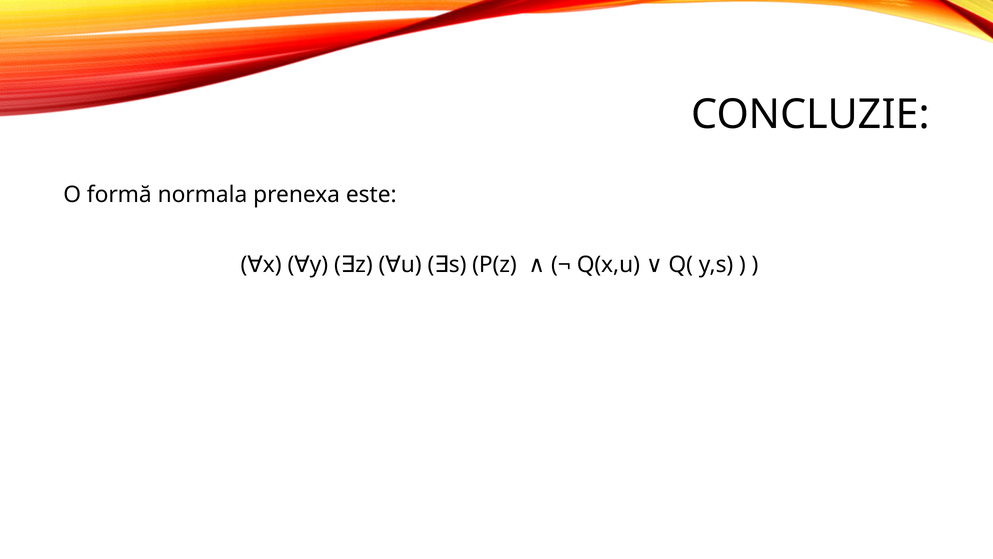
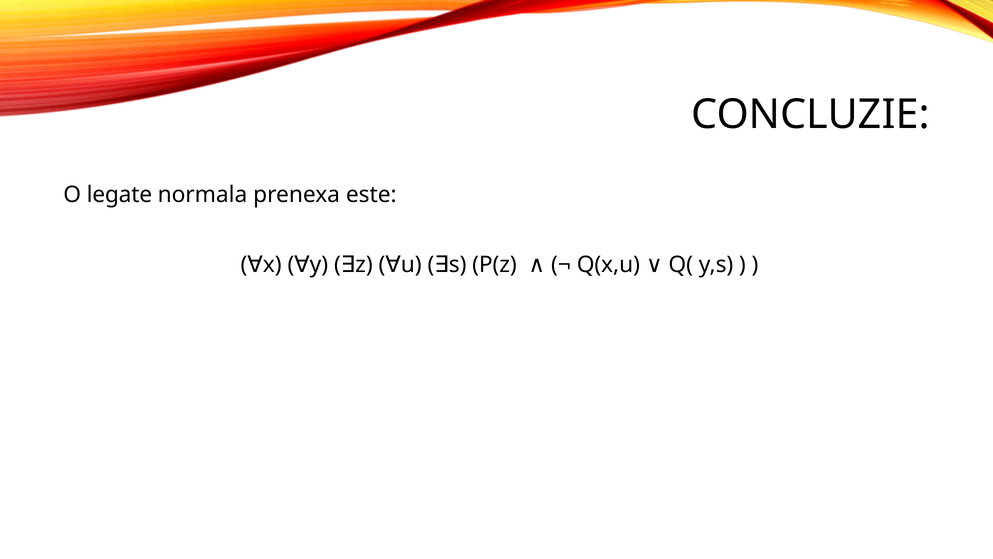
formă: formă -> legate
